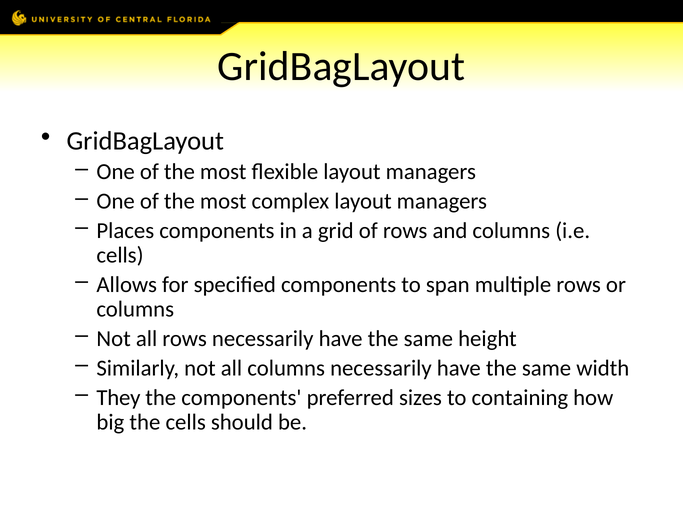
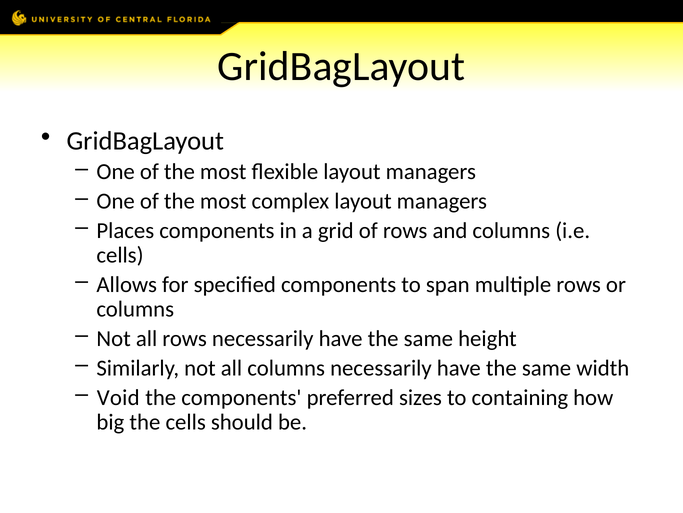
They: They -> Void
